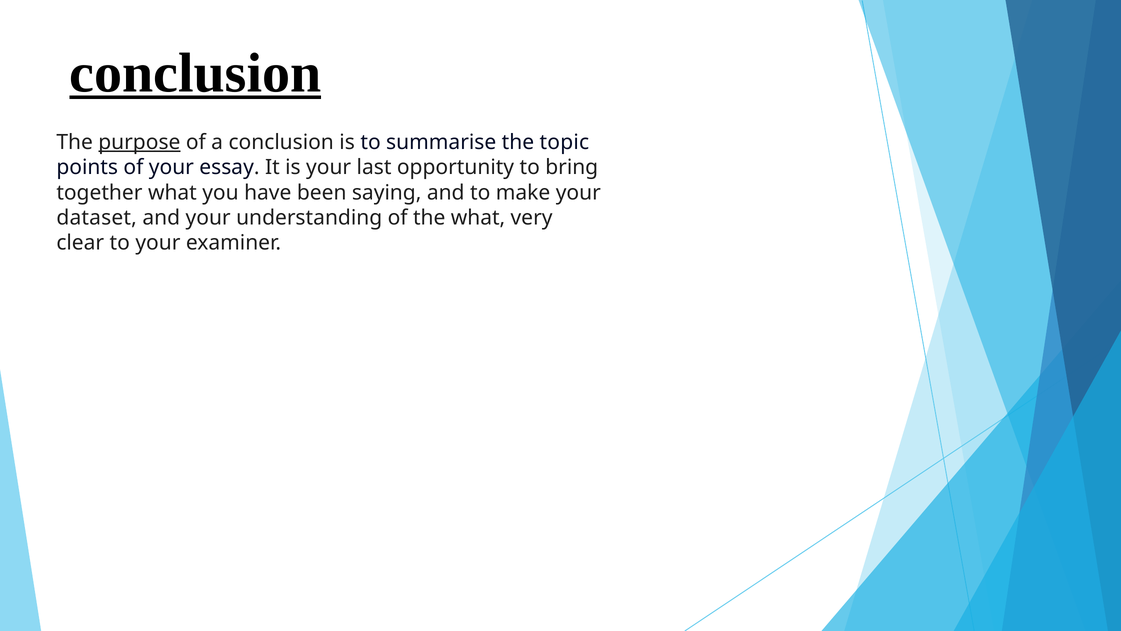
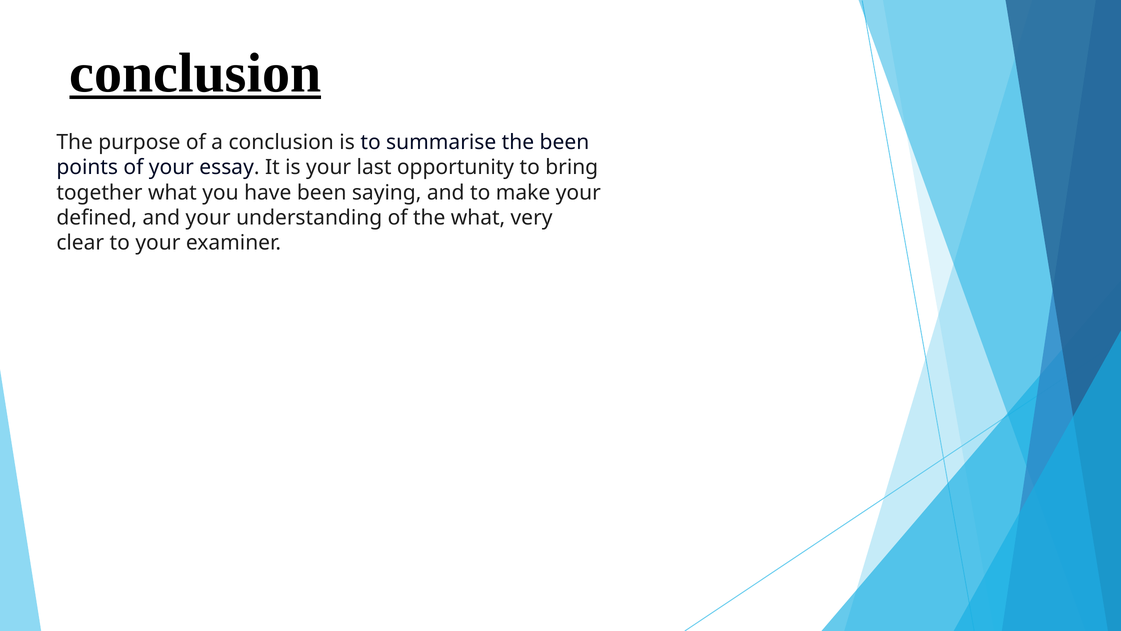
purpose underline: present -> none
the topic: topic -> been
dataset: dataset -> defined
